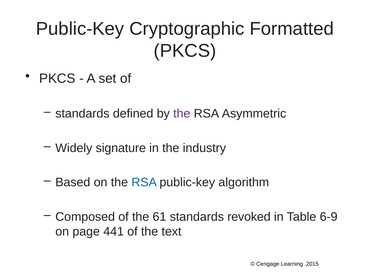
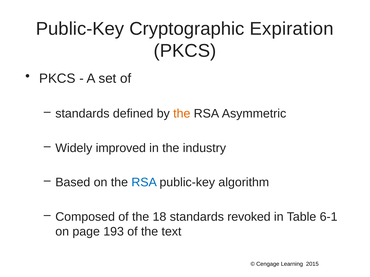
Formatted: Formatted -> Expiration
the at (182, 114) colour: purple -> orange
signature: signature -> improved
61: 61 -> 18
6-9: 6-9 -> 6-1
441: 441 -> 193
